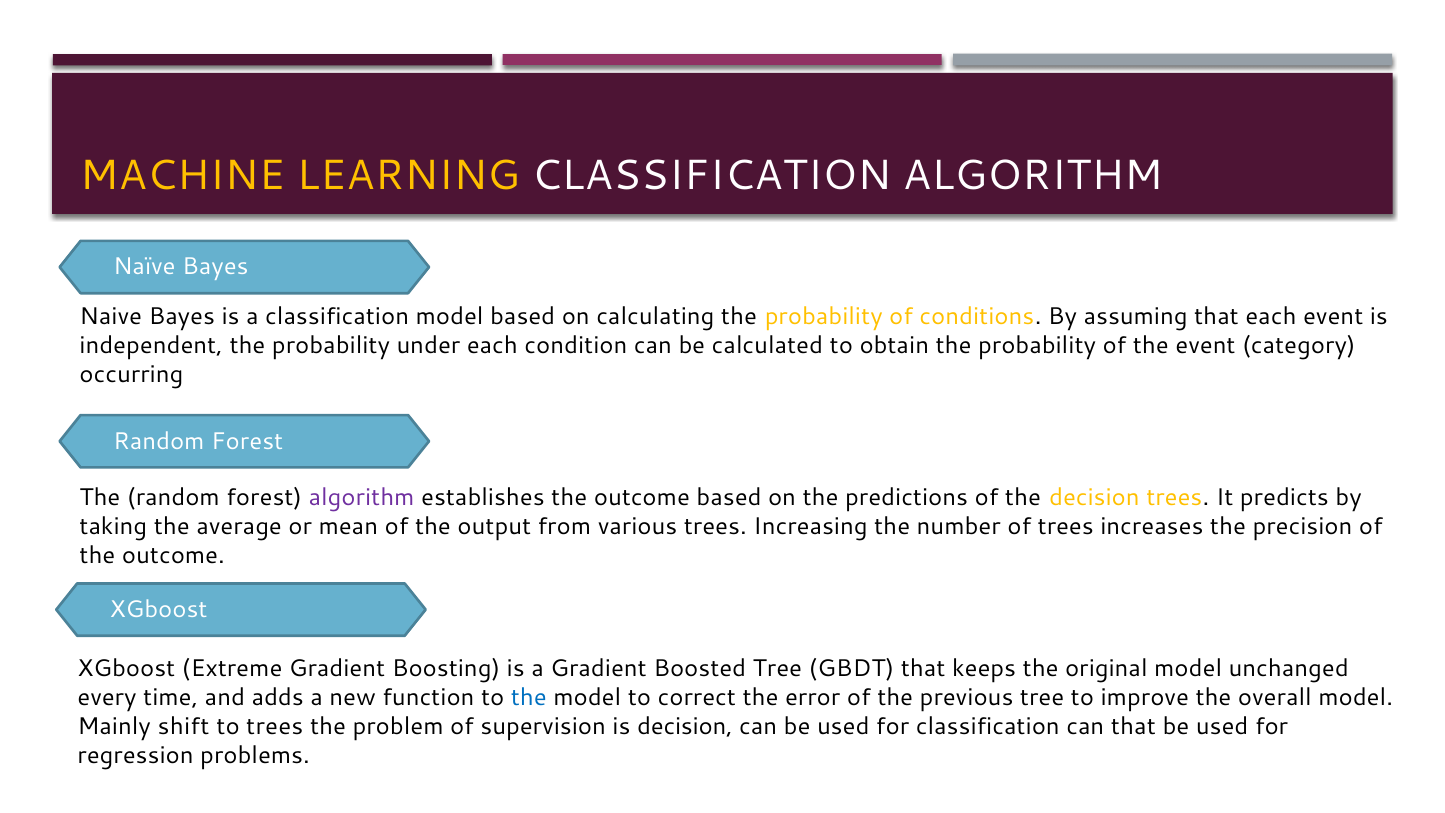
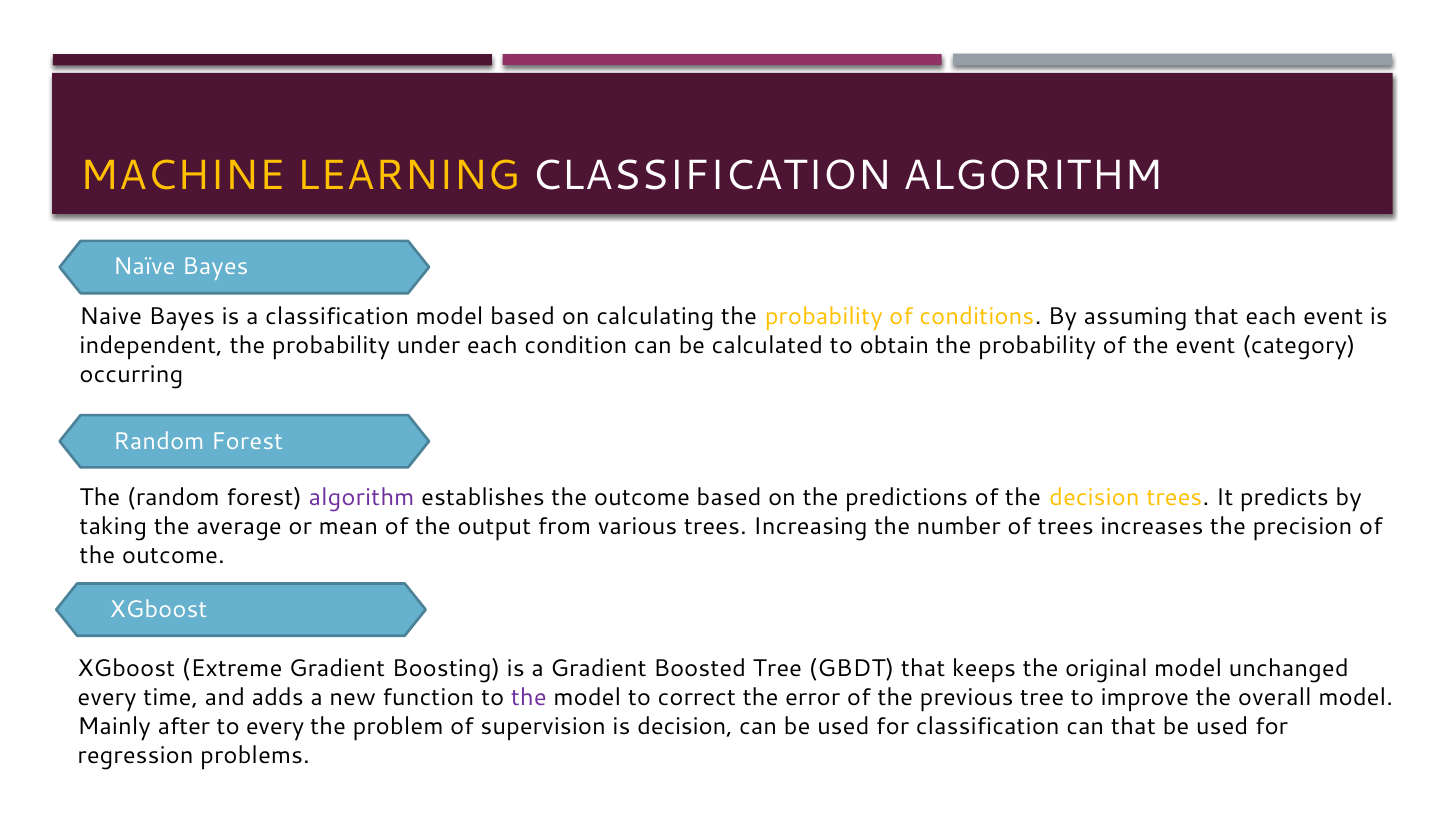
the at (529, 698) colour: blue -> purple
shift: shift -> after
to trees: trees -> every
